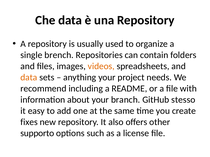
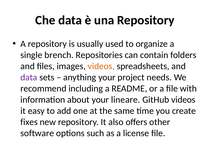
data at (29, 78) colour: orange -> purple
branch: branch -> lineare
GitHub stesso: stesso -> videos
supporto: supporto -> software
